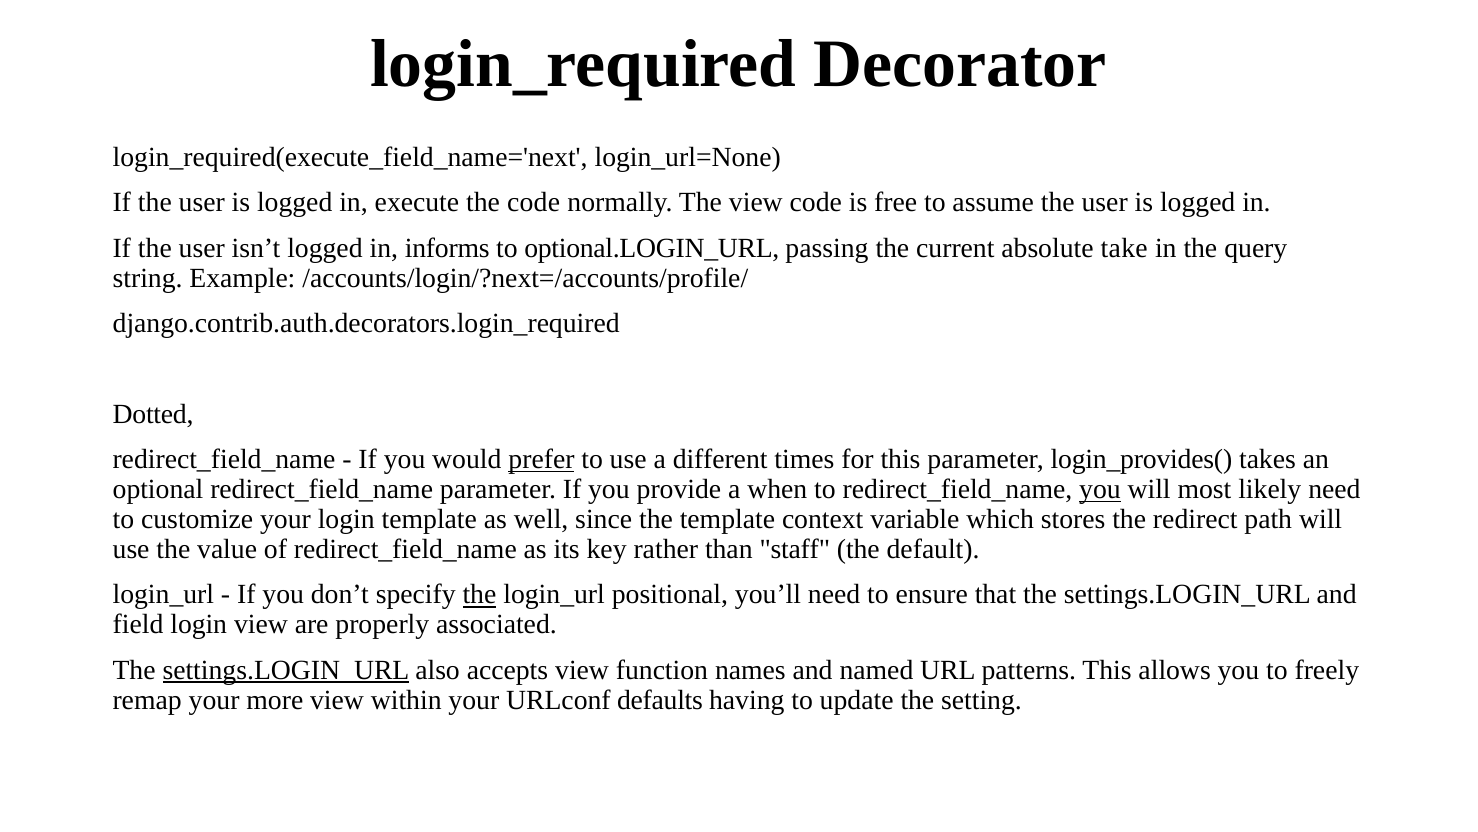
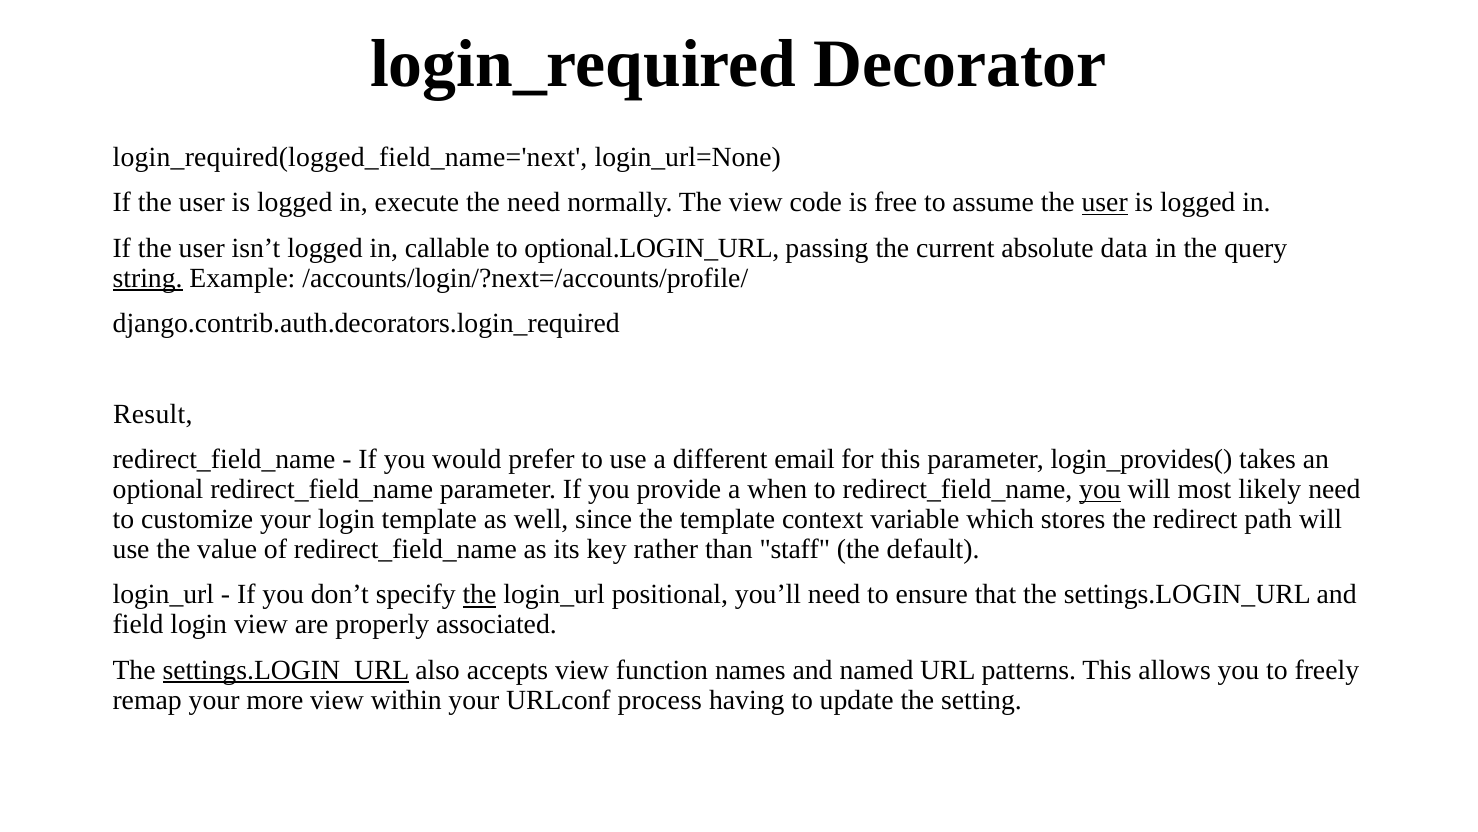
login_required(execute_field_name='next: login_required(execute_field_name='next -> login_required(logged_field_name='next
the code: code -> need
user at (1105, 203) underline: none -> present
informs: informs -> callable
take: take -> data
string underline: none -> present
Dotted: Dotted -> Result
prefer underline: present -> none
times: times -> email
defaults: defaults -> process
